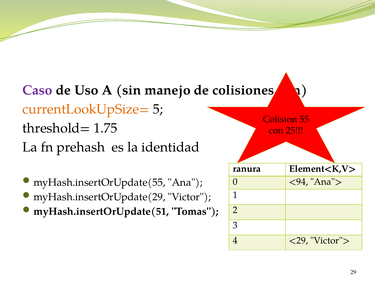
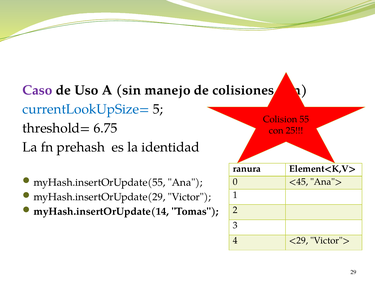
currentLookUpSize= colour: orange -> blue
1.75: 1.75 -> 6.75
<94: <94 -> <45
myHash.insertOrUpdate(51: myHash.insertOrUpdate(51 -> myHash.insertOrUpdate(14
